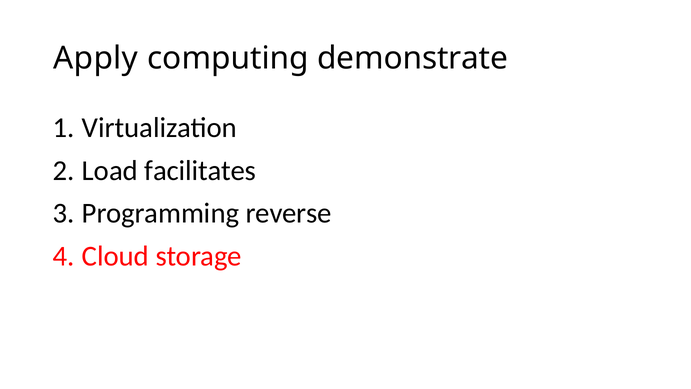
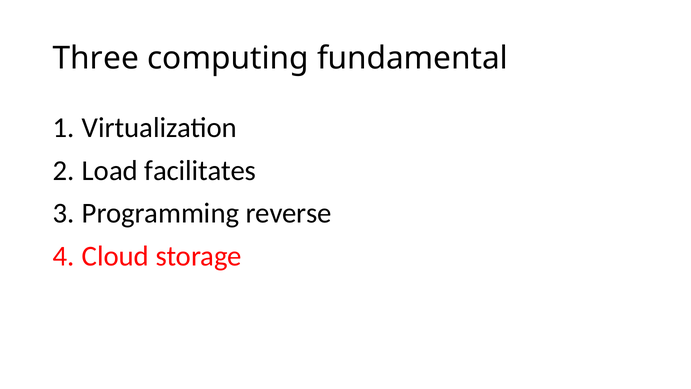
Apply: Apply -> Three
demonstrate: demonstrate -> fundamental
